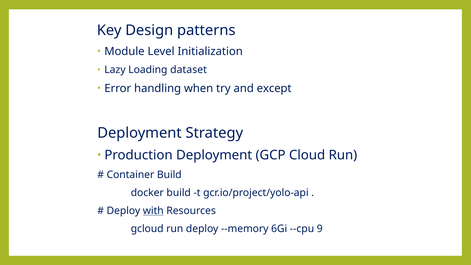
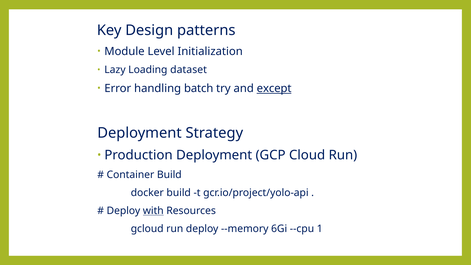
when: when -> batch
except underline: none -> present
9: 9 -> 1
